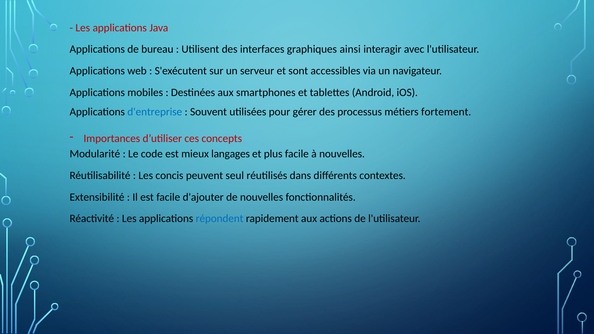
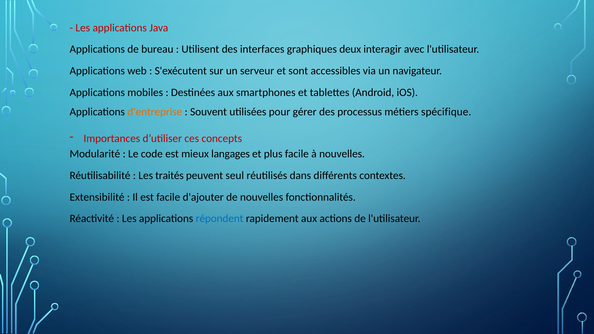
ainsi: ainsi -> deux
d'entreprise colour: blue -> orange
fortement: fortement -> spécifique
concis: concis -> traités
